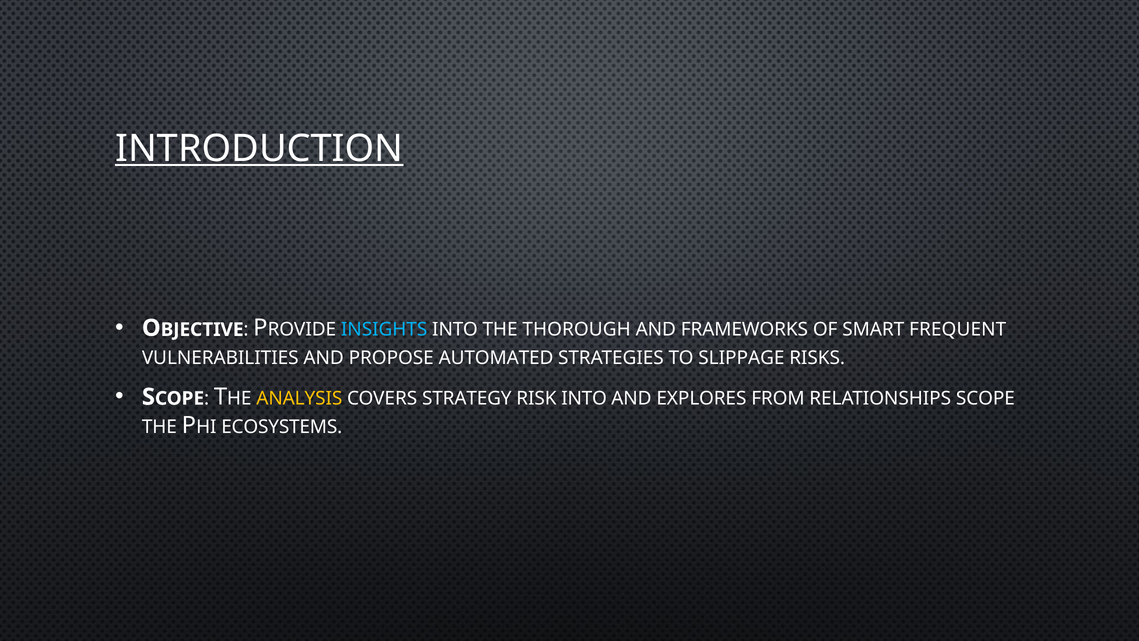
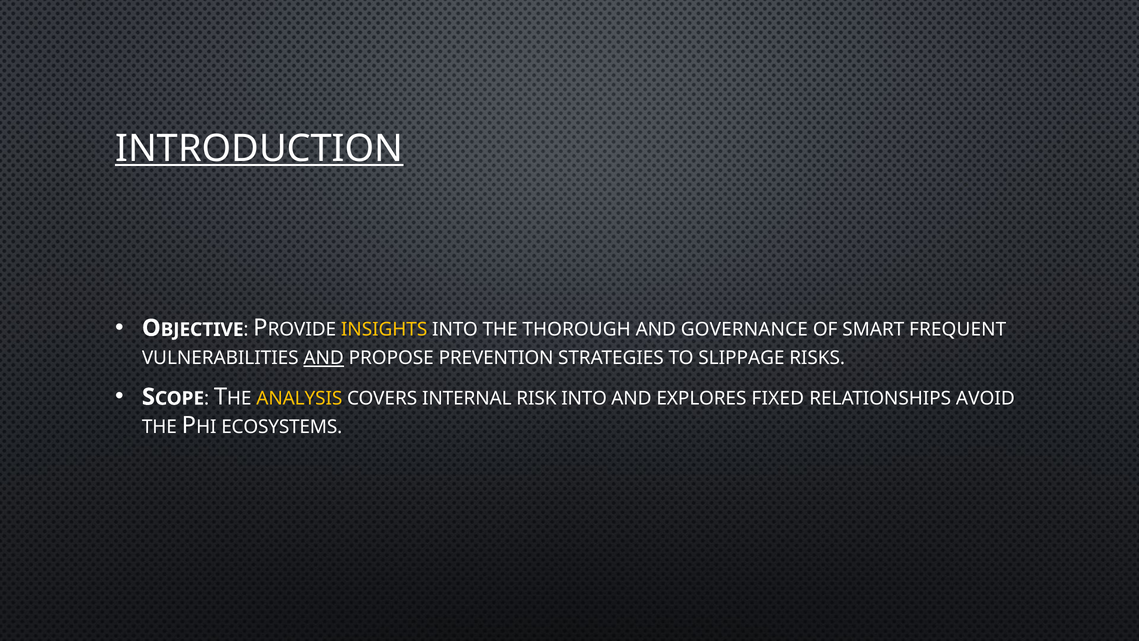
INSIGHTS colour: light blue -> yellow
FRAMEWORKS: FRAMEWORKS -> GOVERNANCE
AND at (324, 358) underline: none -> present
AUTOMATED: AUTOMATED -> PREVENTION
STRATEGY: STRATEGY -> INTERNAL
FROM: FROM -> FIXED
RELATIONSHIPS SCOPE: SCOPE -> AVOID
